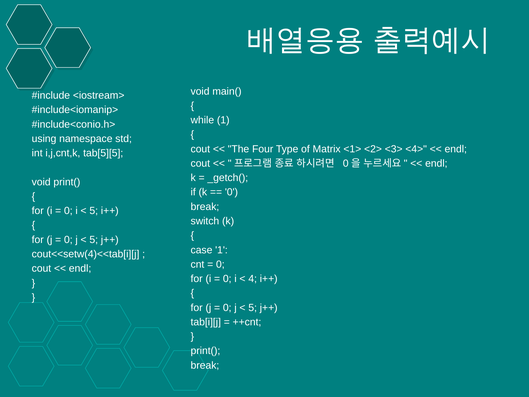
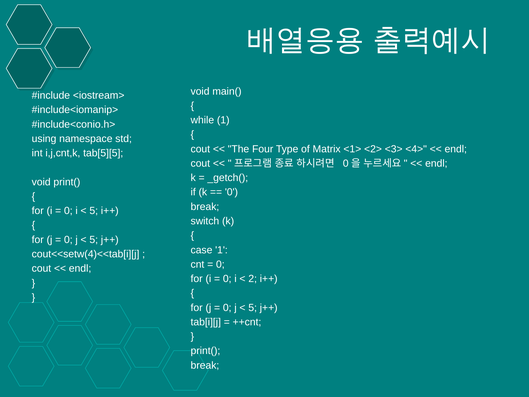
4: 4 -> 2
